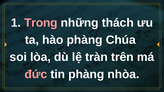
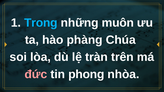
Trong colour: pink -> light blue
thách: thách -> muôn
tin phàng: phàng -> phong
